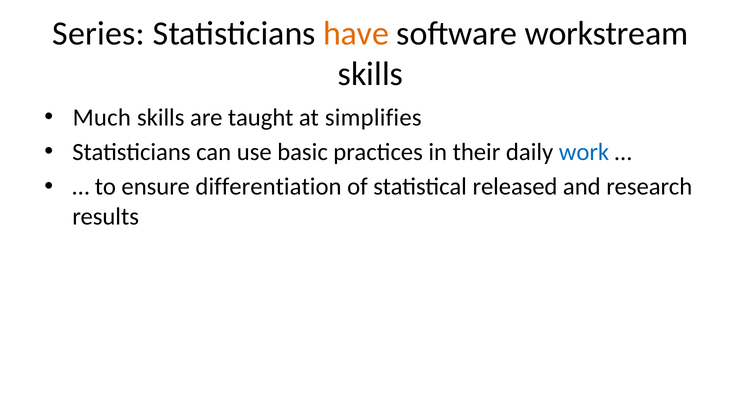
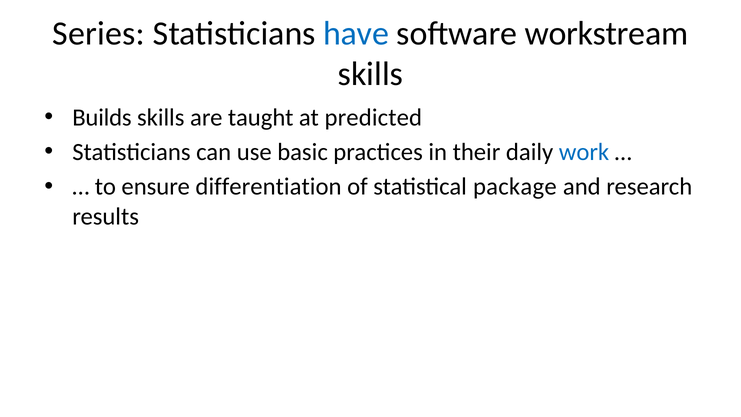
have colour: orange -> blue
Much: Much -> Builds
simplifies: simplifies -> predicted
released: released -> package
